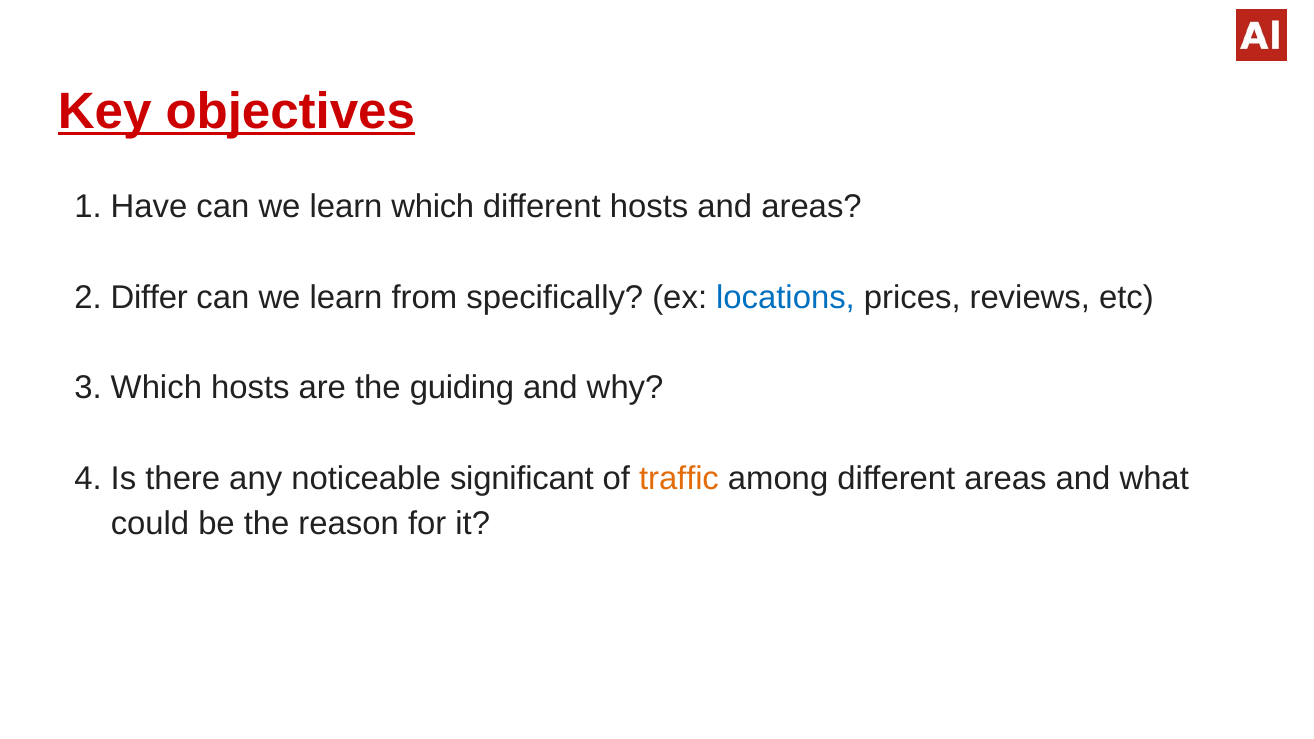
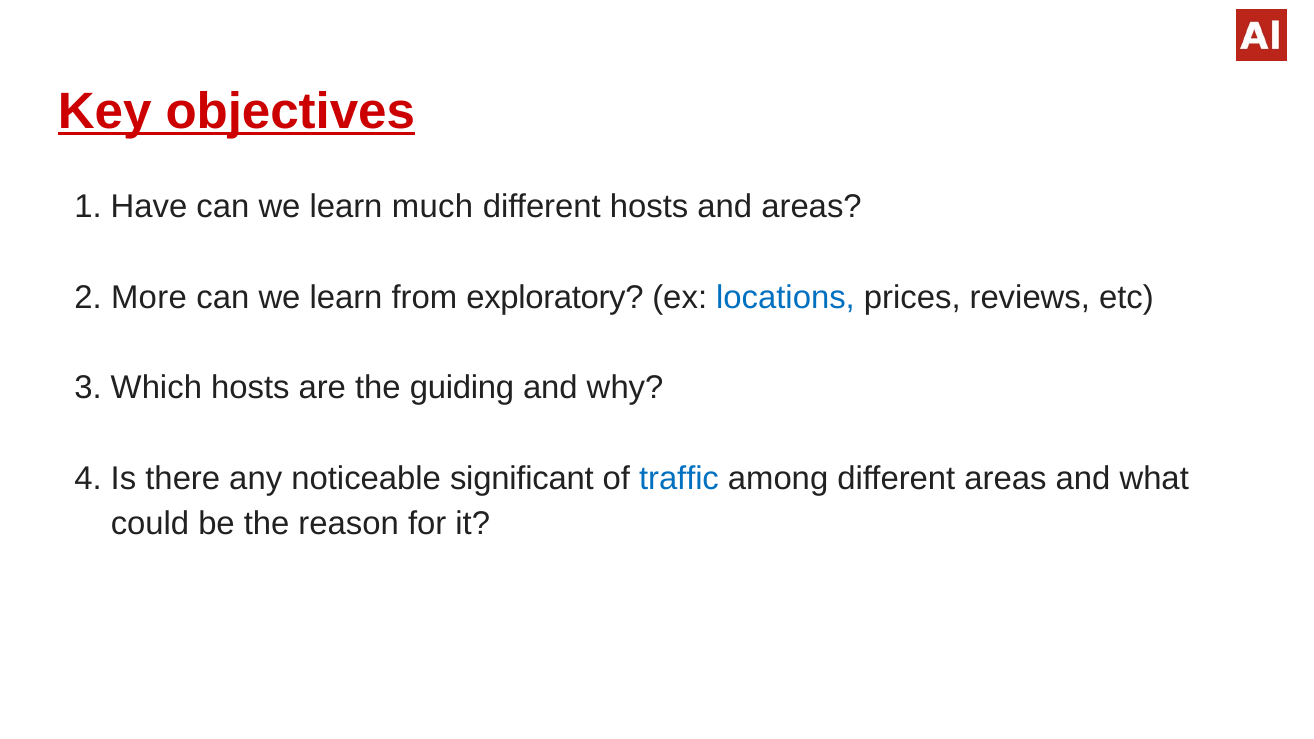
learn which: which -> much
Differ: Differ -> More
specifically: specifically -> exploratory
traffic colour: orange -> blue
